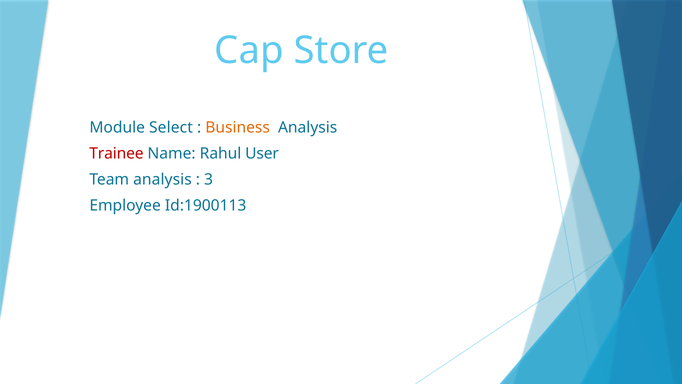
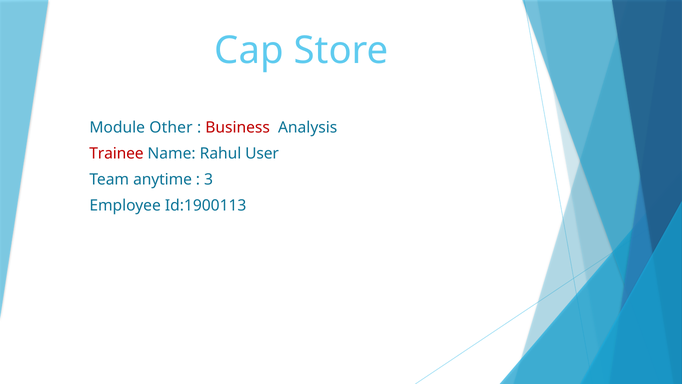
Select: Select -> Other
Business colour: orange -> red
Team analysis: analysis -> anytime
